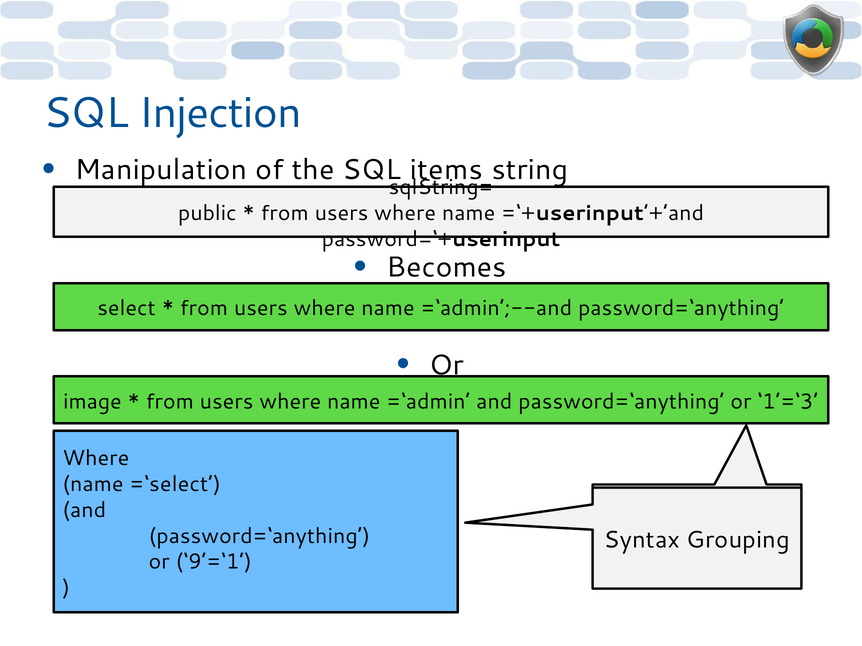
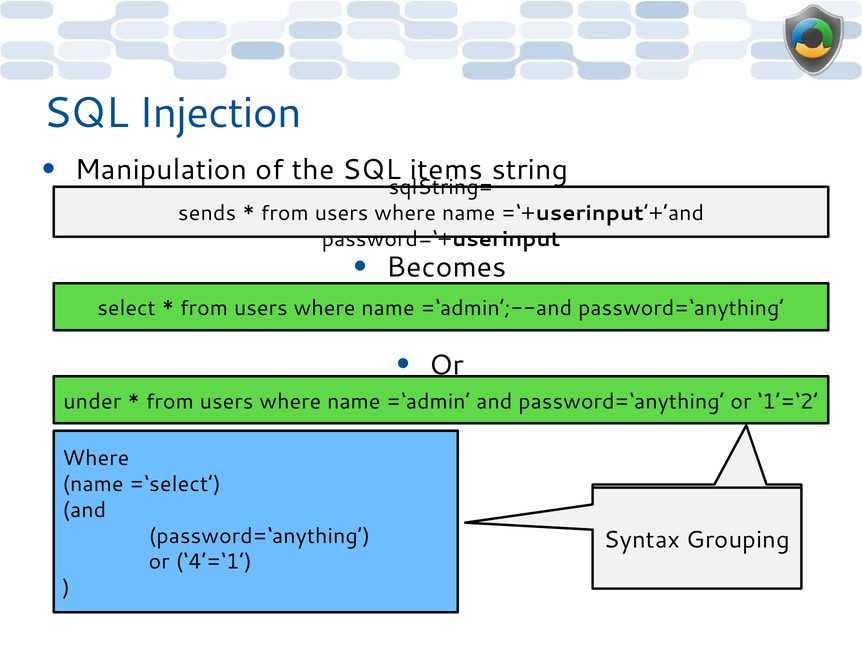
public: public -> sends
image: image -> under
1’=‘3: 1’=‘3 -> 1’=‘2
9’=‘1: 9’=‘1 -> 4’=‘1
